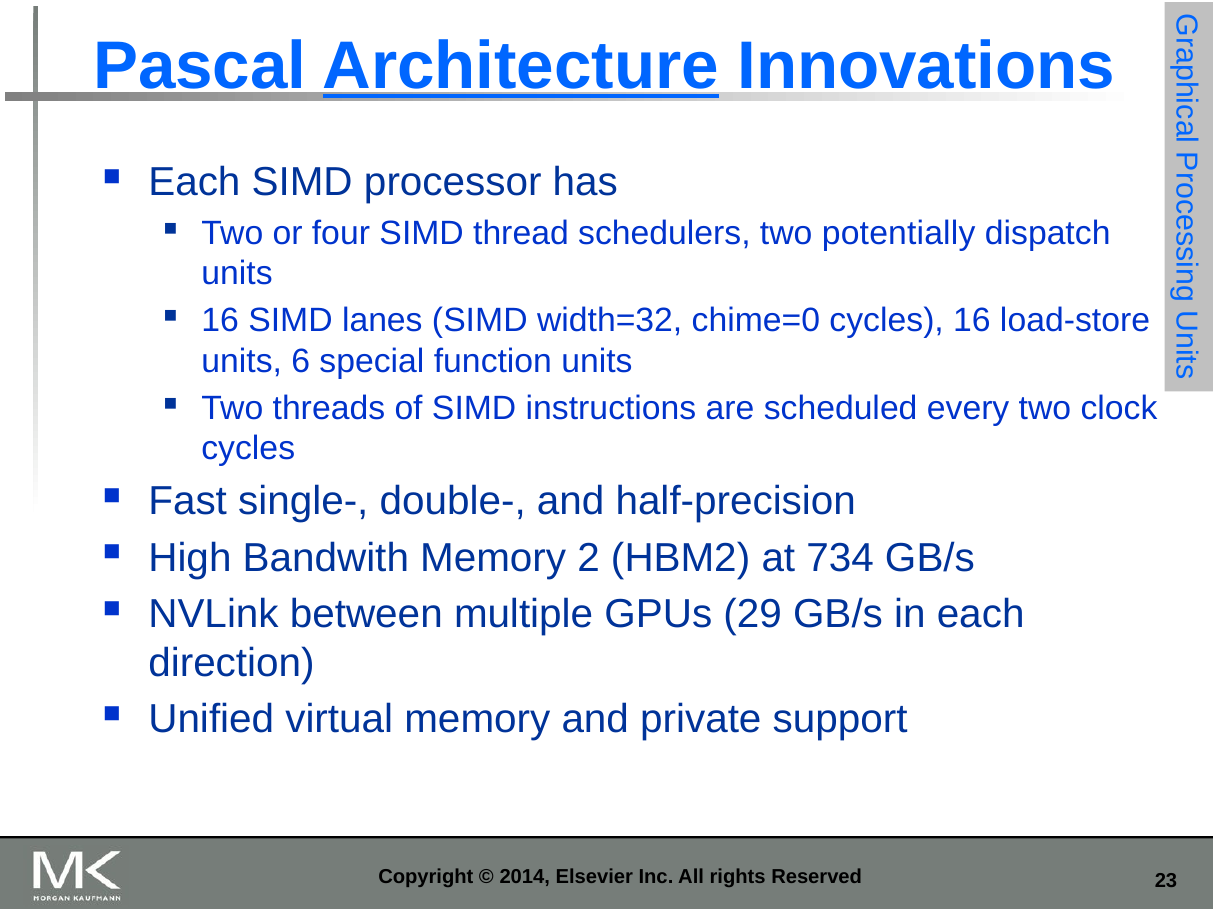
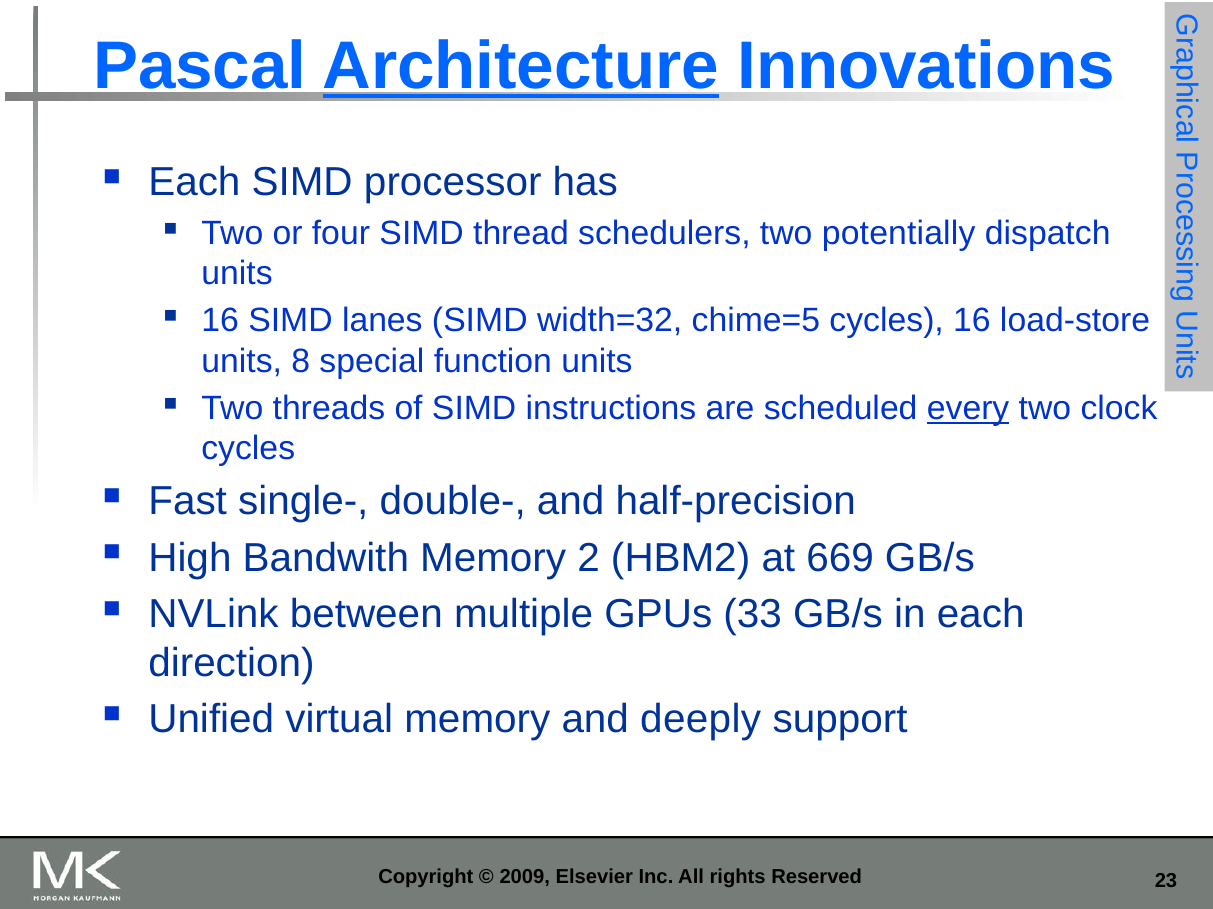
chime=0: chime=0 -> chime=5
6: 6 -> 8
every underline: none -> present
734: 734 -> 669
29: 29 -> 33
private: private -> deeply
2014: 2014 -> 2009
